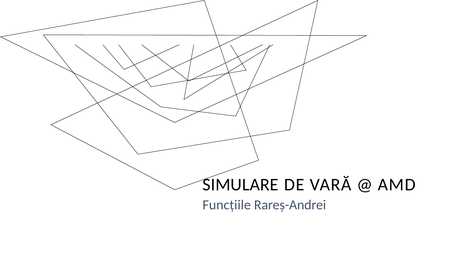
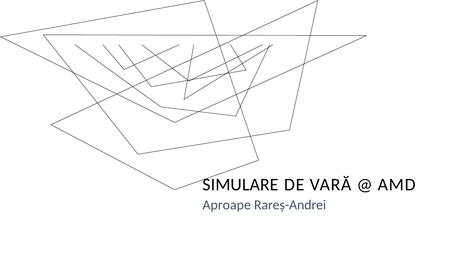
Funcțiile: Funcțiile -> Aproape
